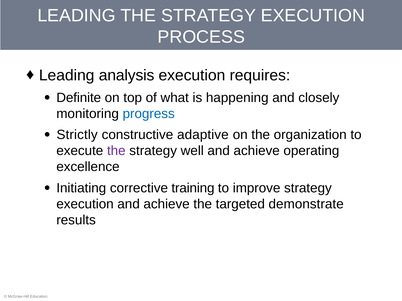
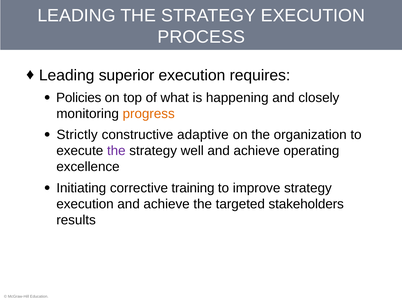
analysis: analysis -> superior
Definite: Definite -> Policies
progress colour: blue -> orange
demonstrate: demonstrate -> stakeholders
